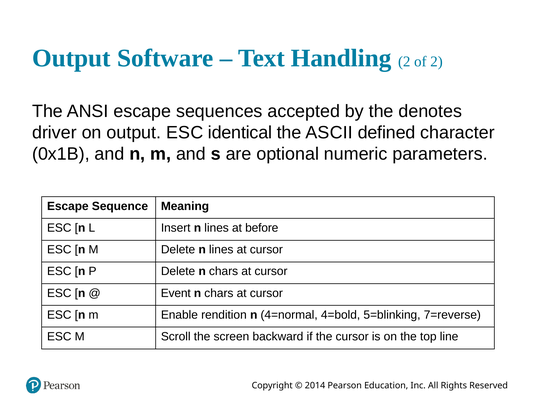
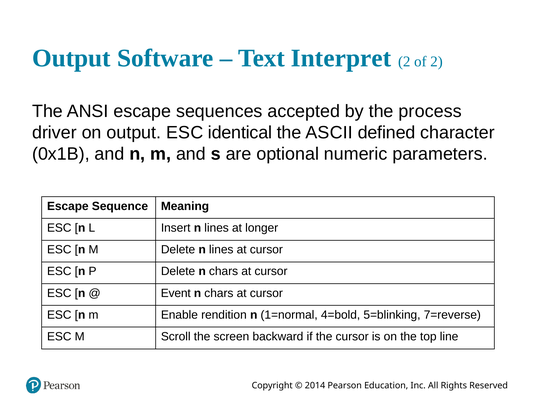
Handling: Handling -> Interpret
denotes: denotes -> process
before: before -> longer
4=normal: 4=normal -> 1=normal
